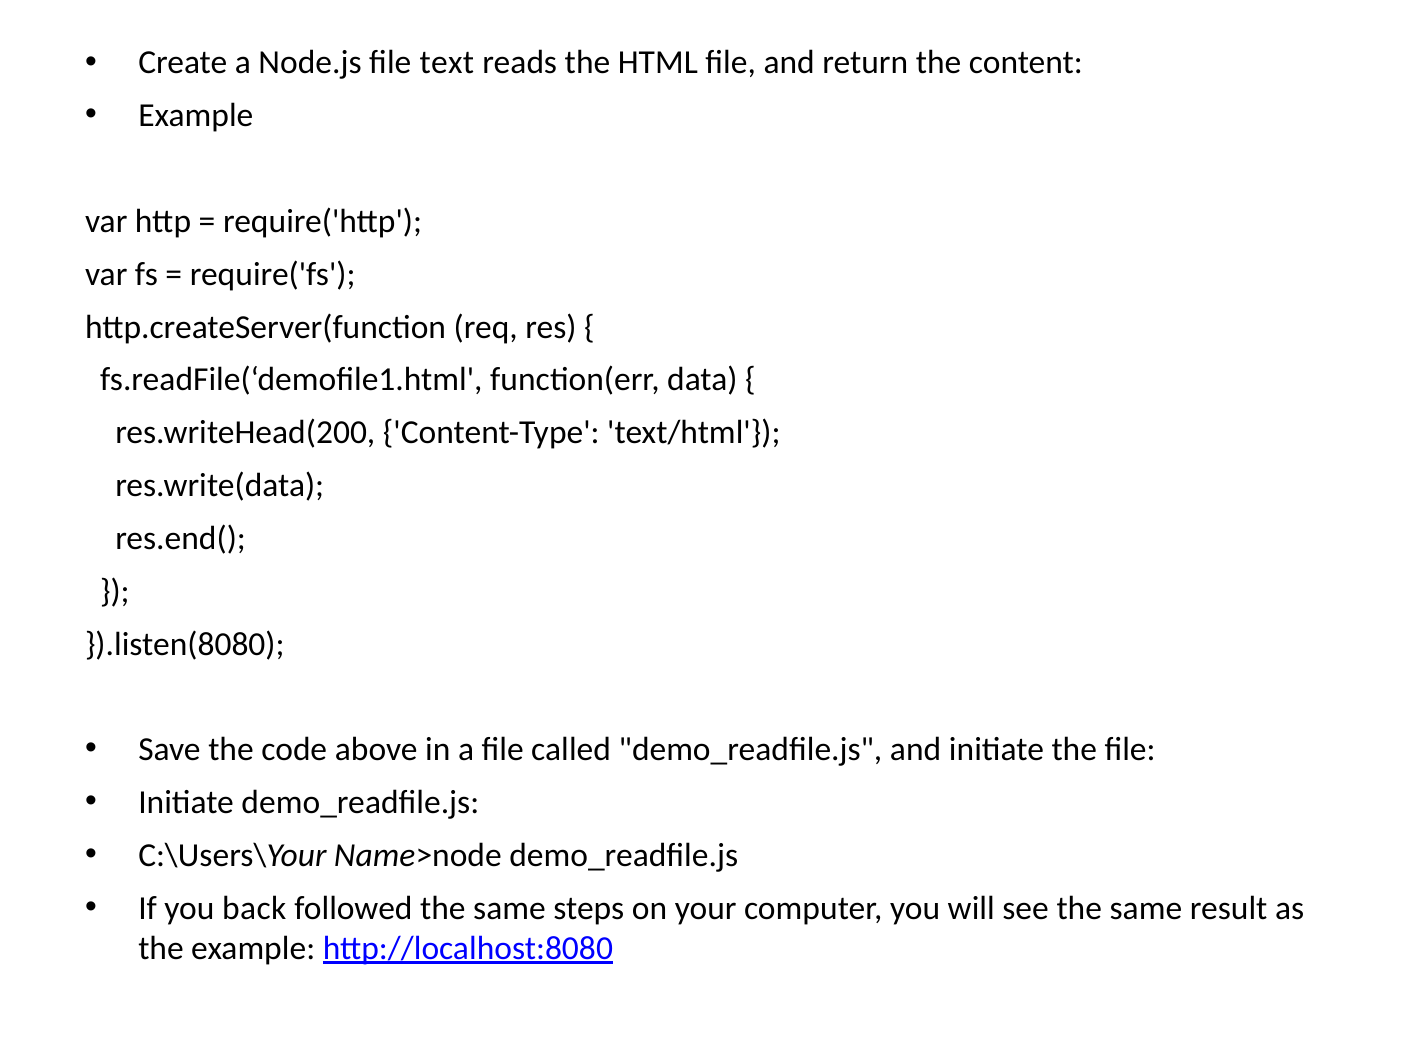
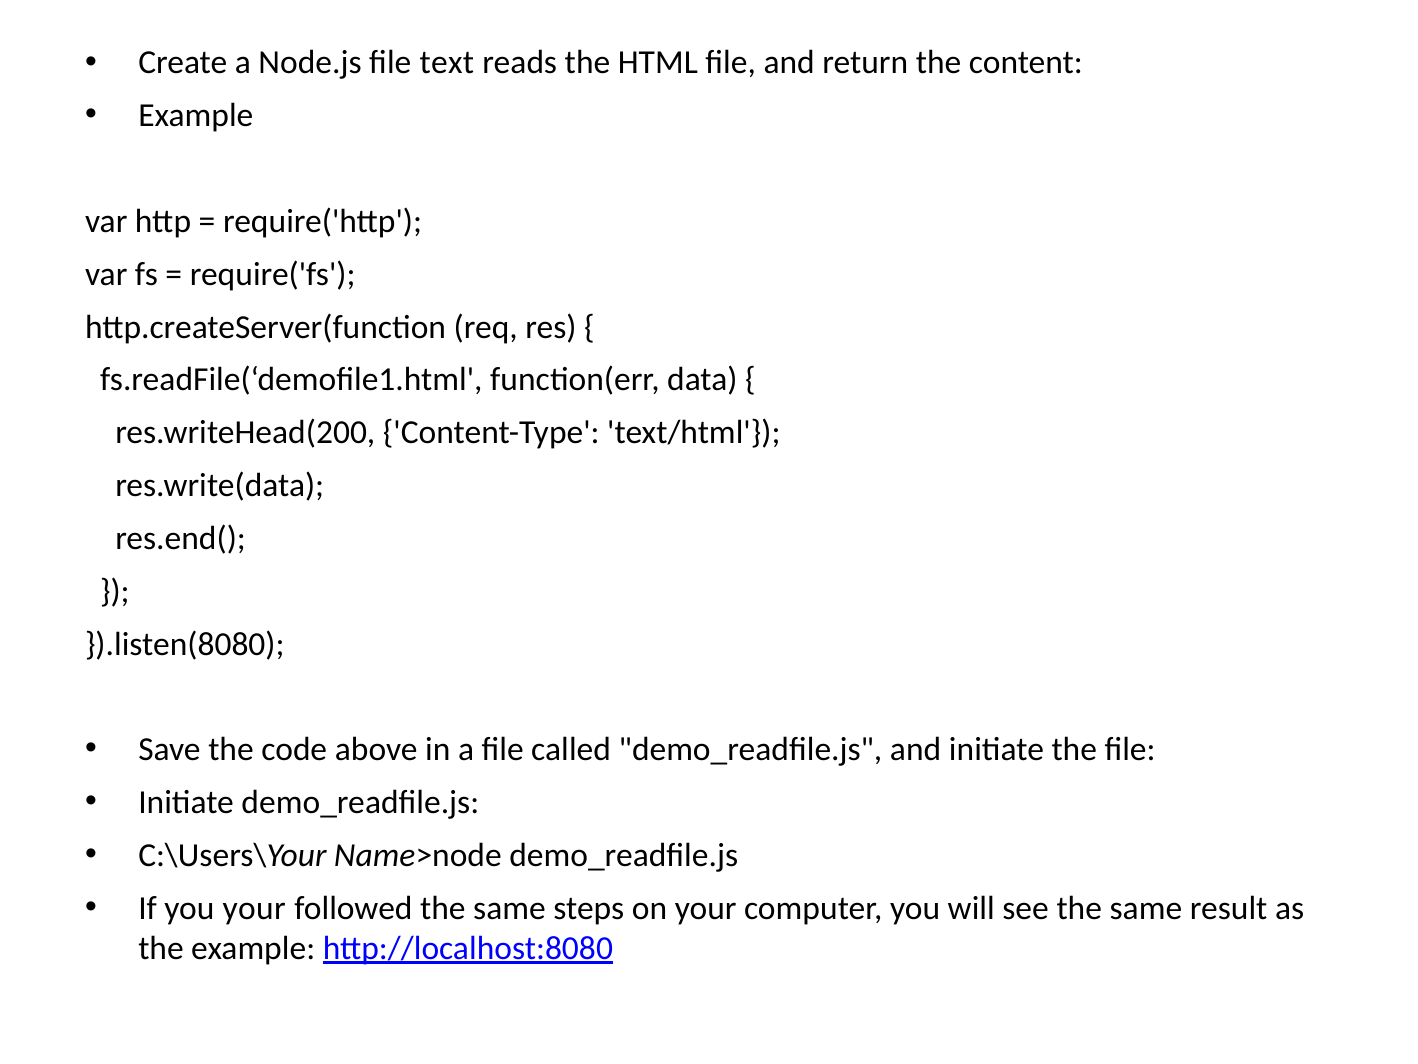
you back: back -> your
